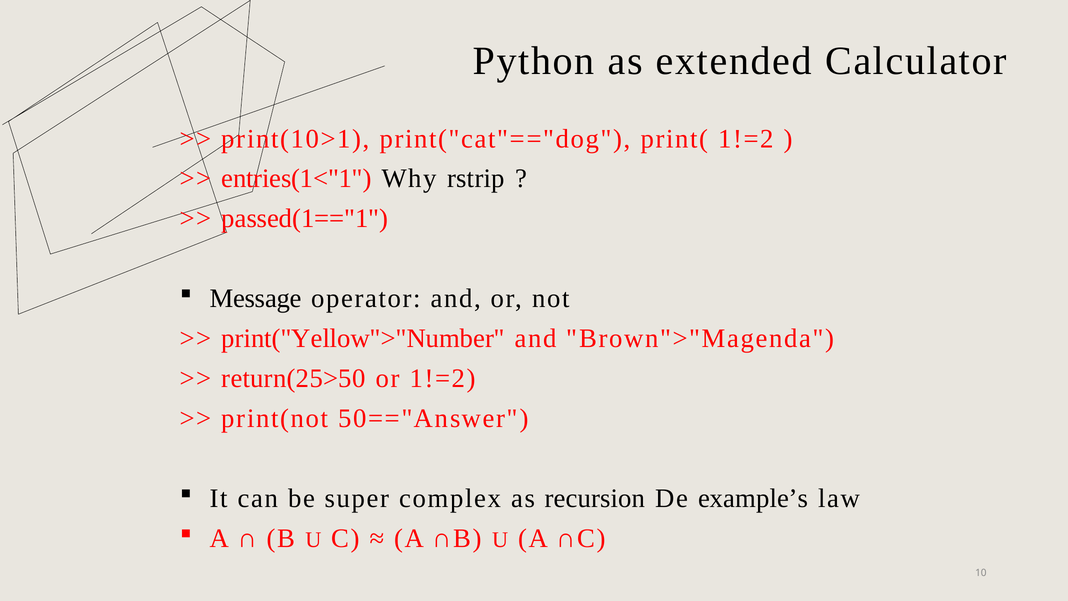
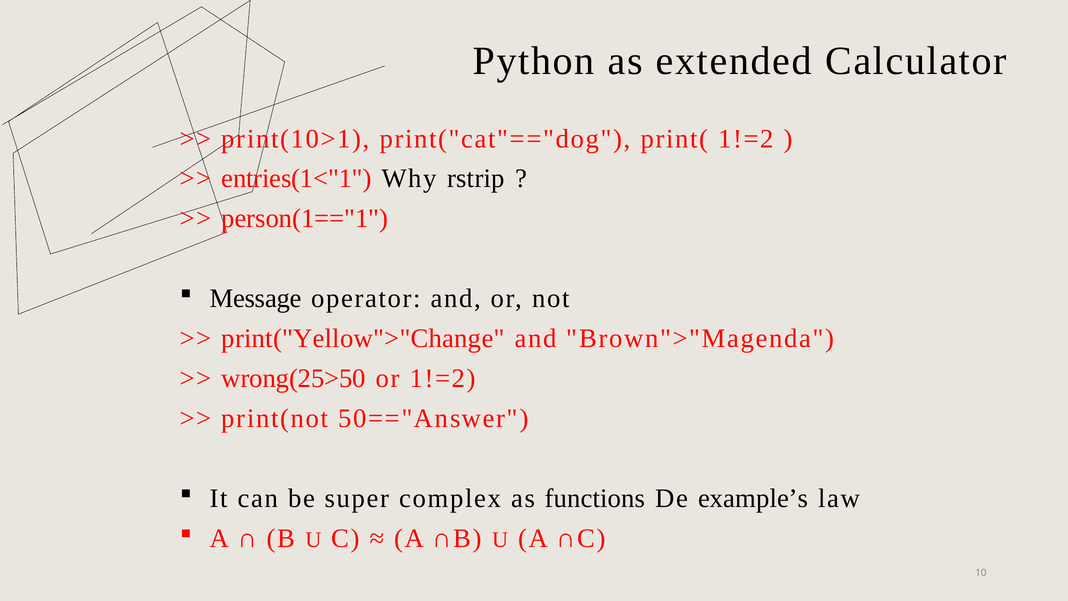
passed(1=="1: passed(1=="1 -> person(1=="1
print("Yellow">"Number: print("Yellow">"Number -> print("Yellow">"Change
return(25>50: return(25>50 -> wrong(25>50
recursion: recursion -> functions
